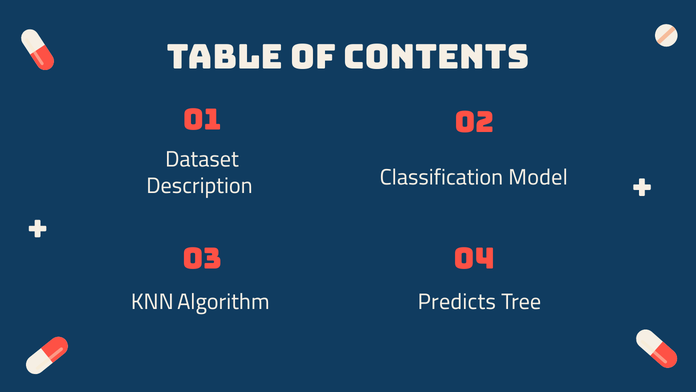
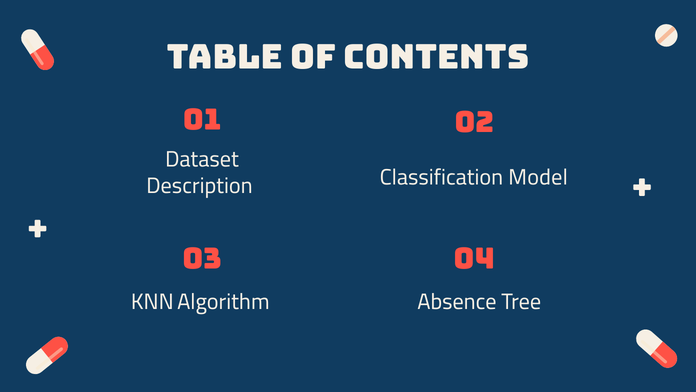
Predicts: Predicts -> Absence
